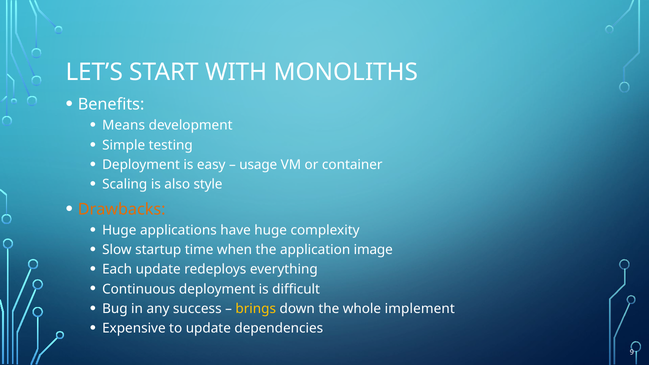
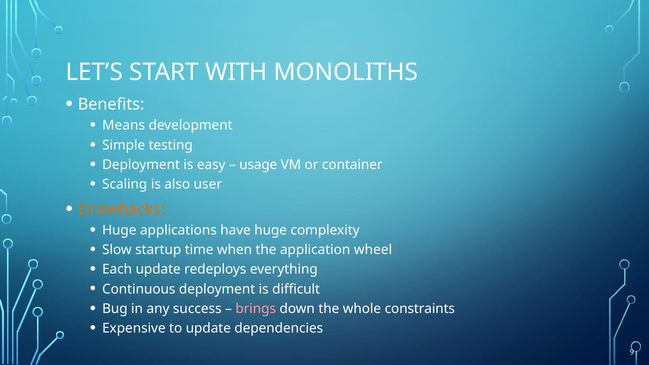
style: style -> user
image: image -> wheel
brings colour: yellow -> pink
implement: implement -> constraints
